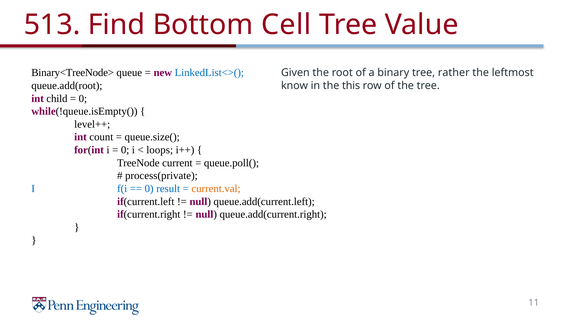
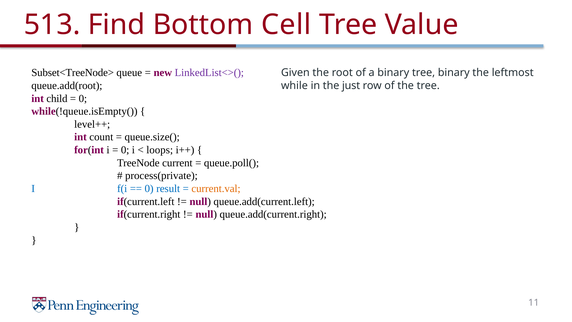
Binary<TreeNode>: Binary<TreeNode> -> Subset<TreeNode>
LinkedList<>( colour: blue -> purple
tree rather: rather -> binary
know: know -> while
this: this -> just
